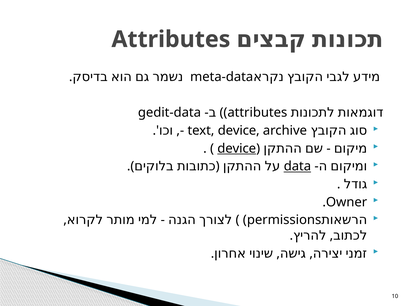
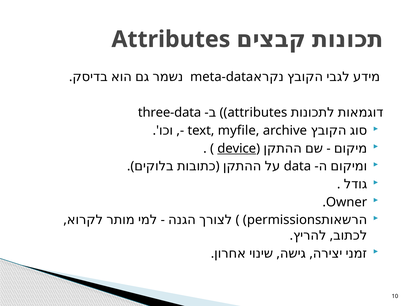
gedit-data: gedit-data -> three-data
text device: device -> myfile
data underline: present -> none
